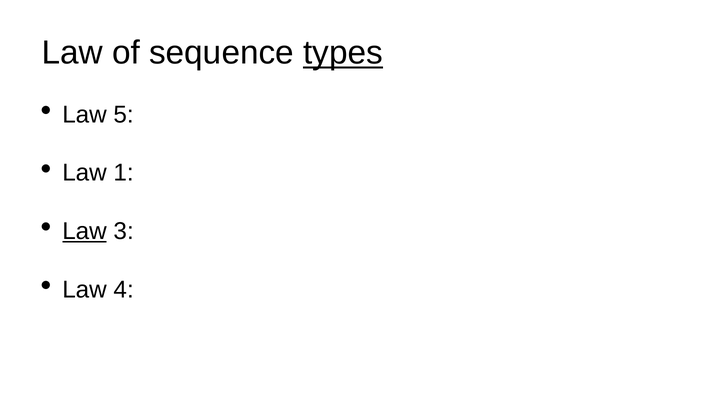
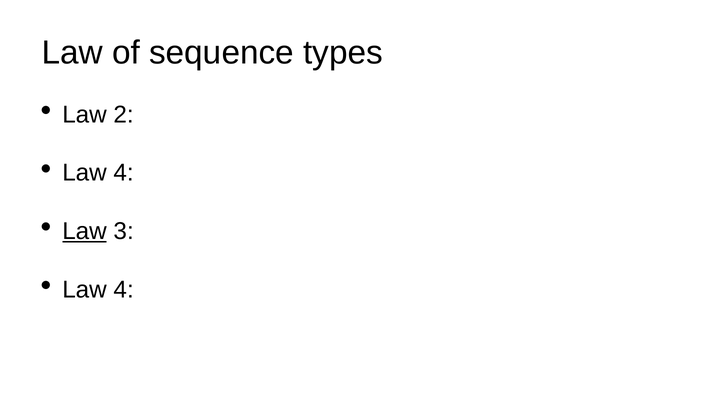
types underline: present -> none
5: 5 -> 2
1 at (124, 173): 1 -> 4
